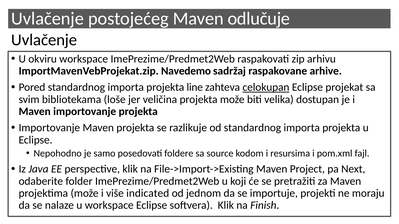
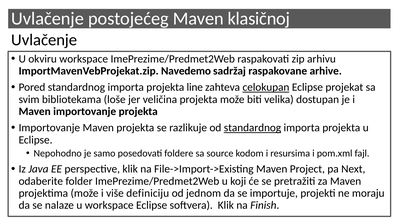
odlučuje: odlučuje -> klasičnoj
standardnog at (252, 128) underline: none -> present
indicated: indicated -> definiciju
